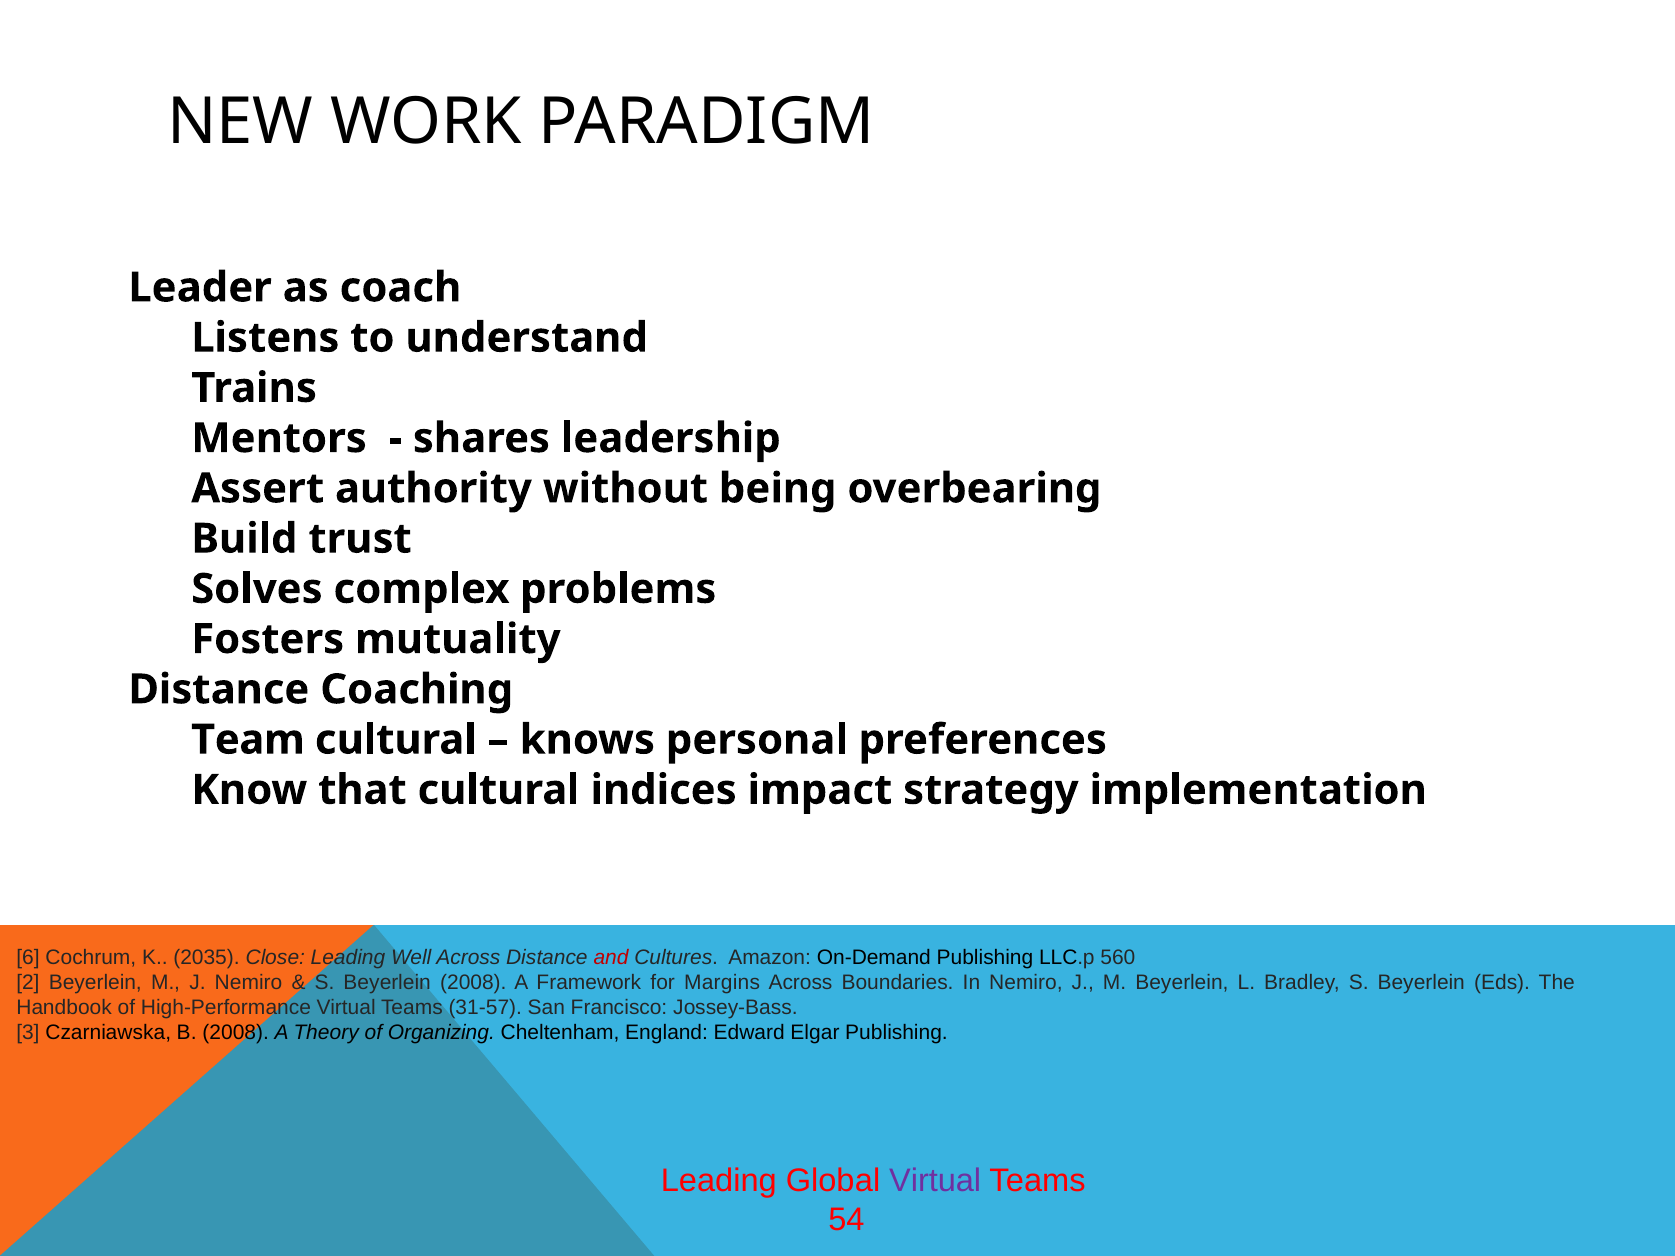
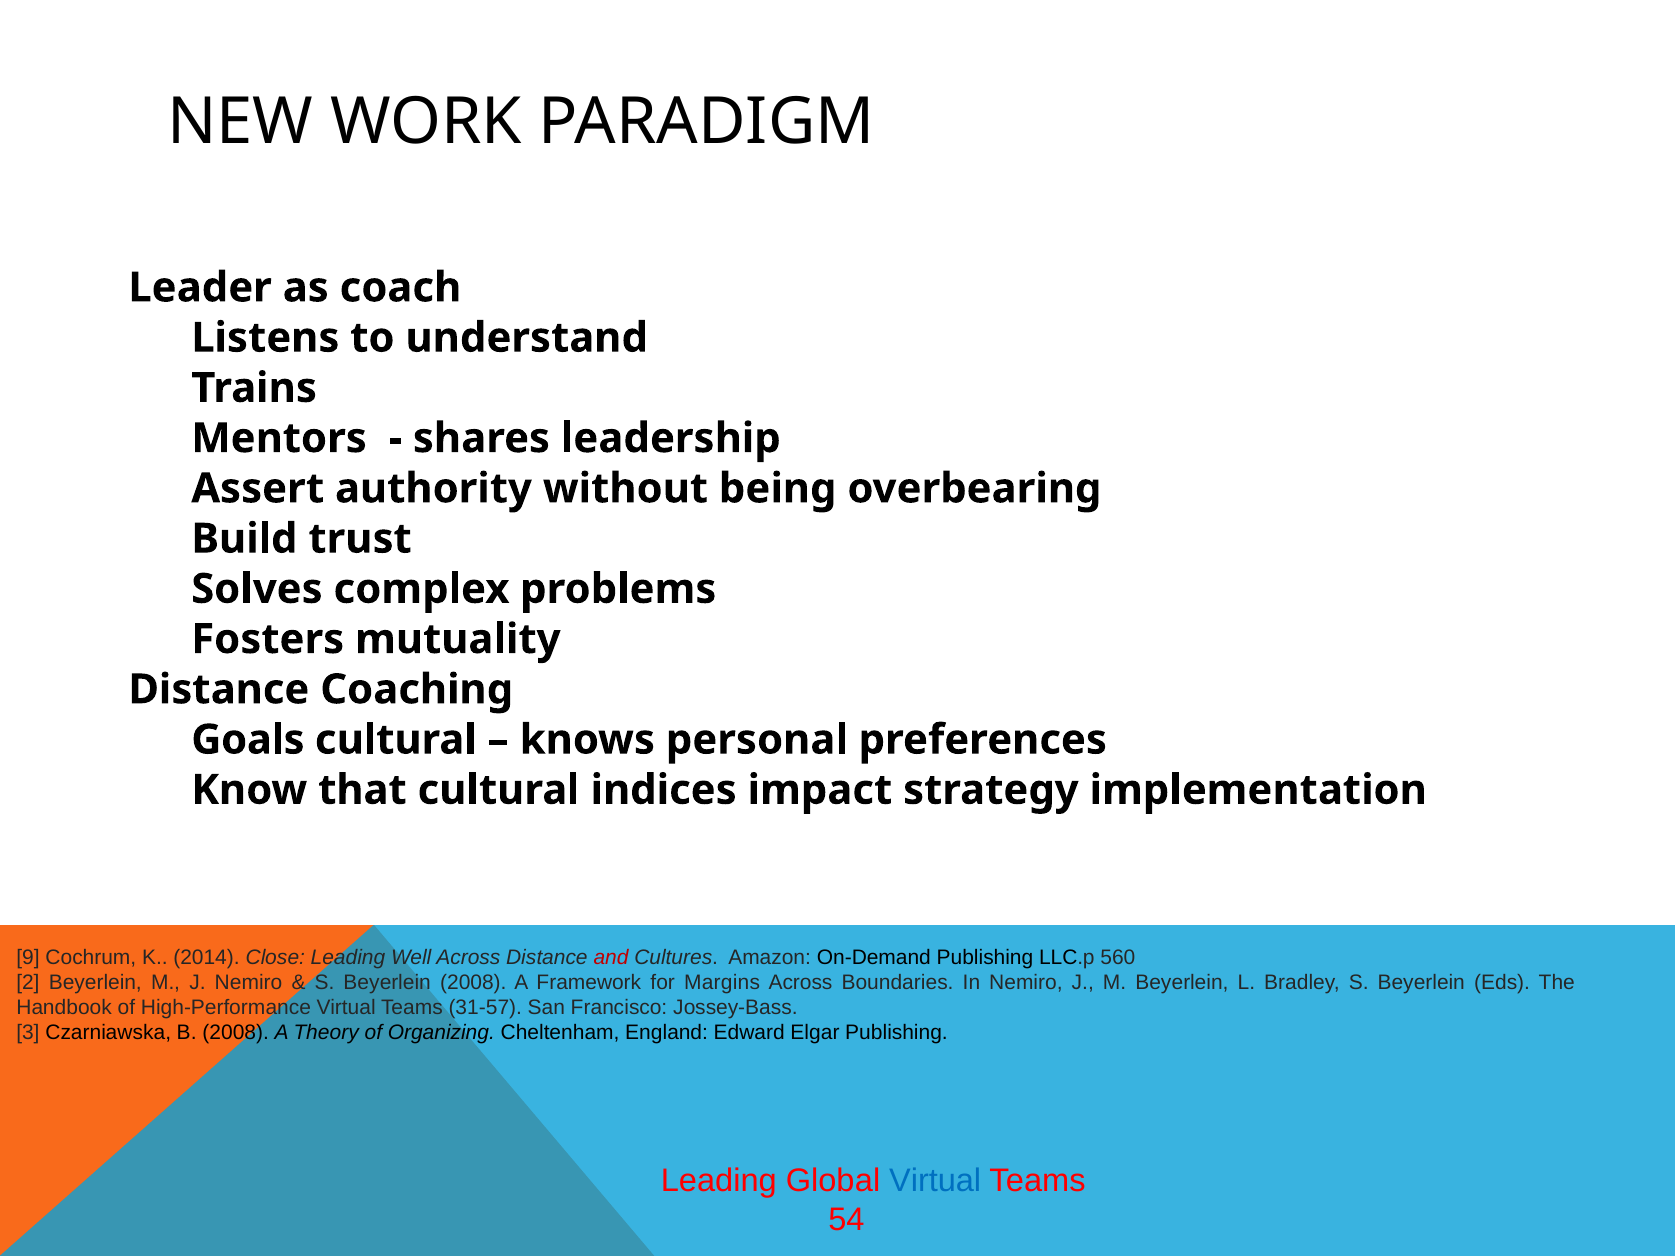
Team: Team -> Goals
6: 6 -> 9
2035: 2035 -> 2014
Virtual at (935, 1181) colour: purple -> blue
